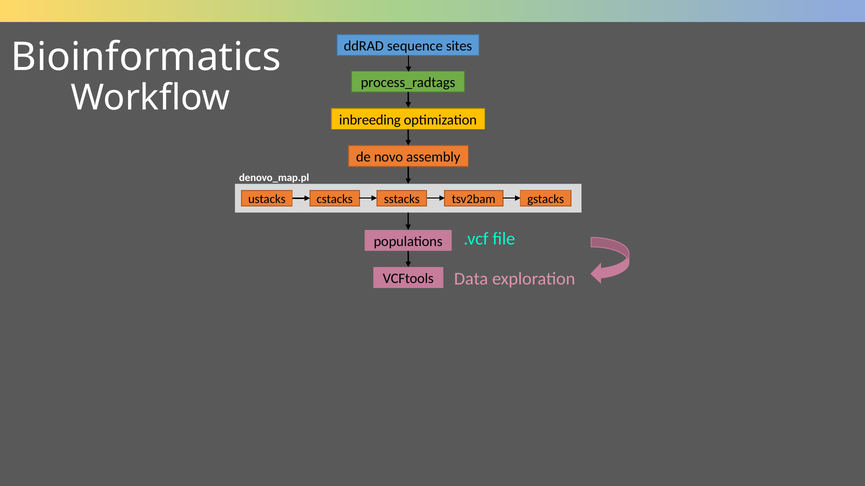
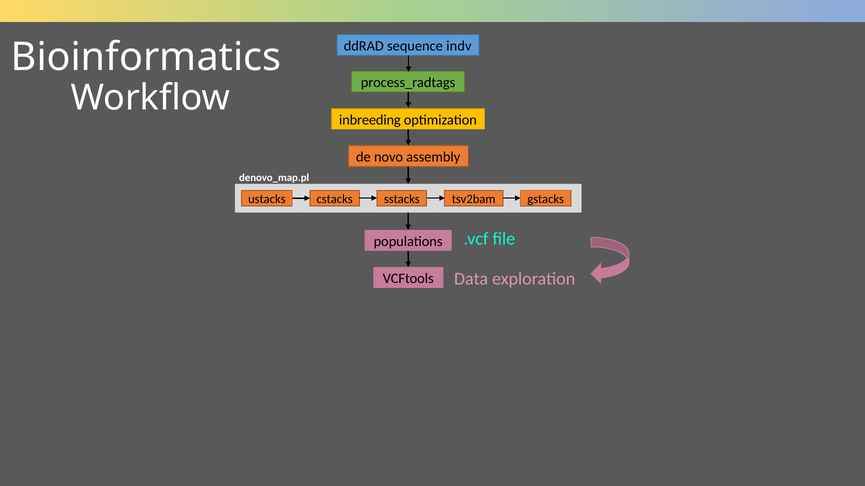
sites: sites -> indv
